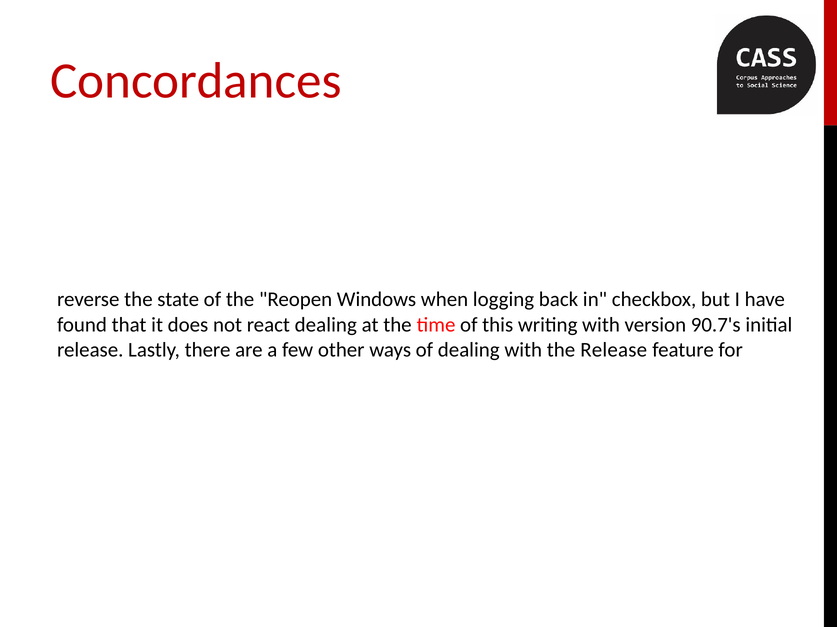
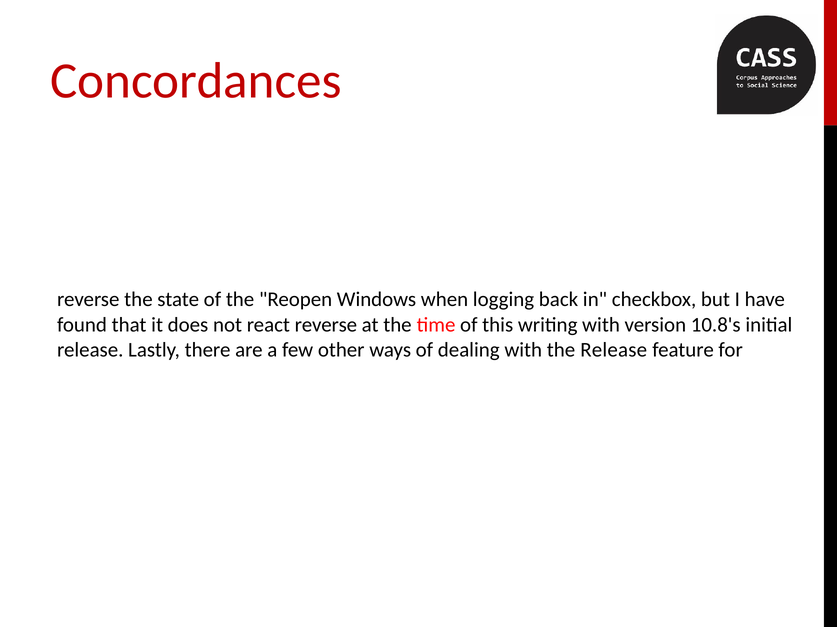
react dealing: dealing -> reverse
90.7's: 90.7's -> 10.8's
